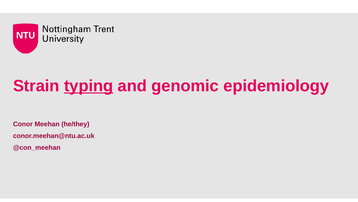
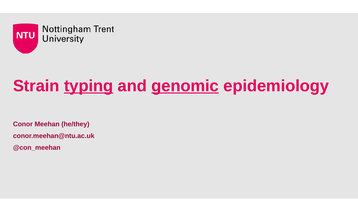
genomic underline: none -> present
